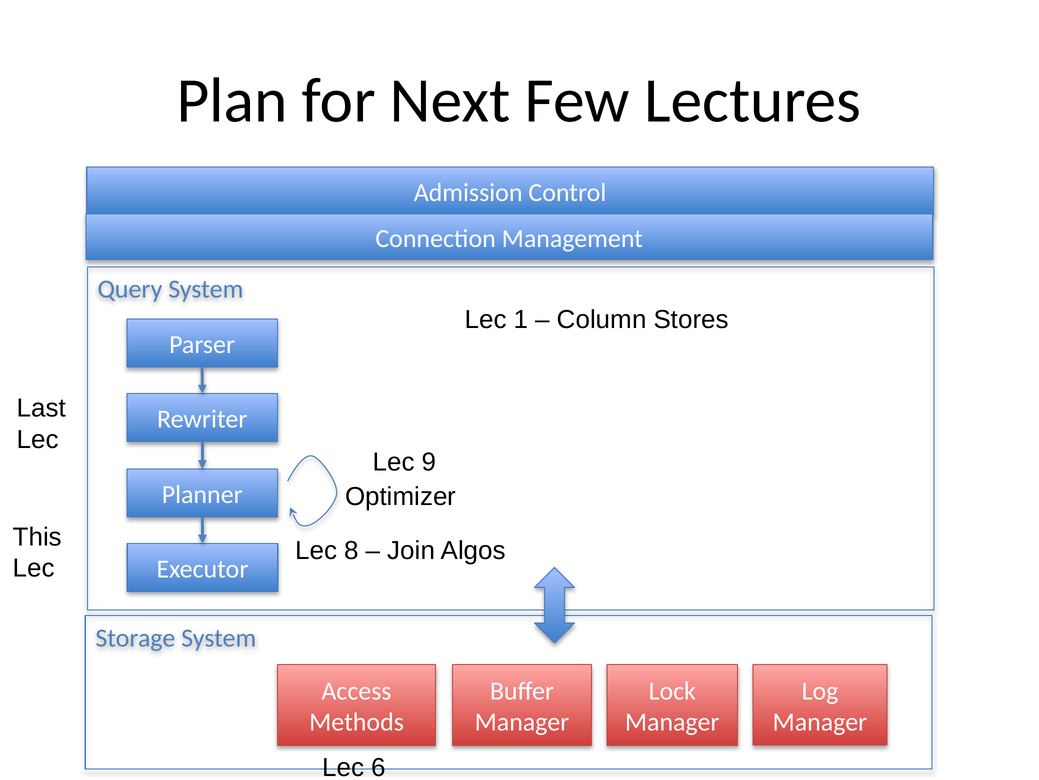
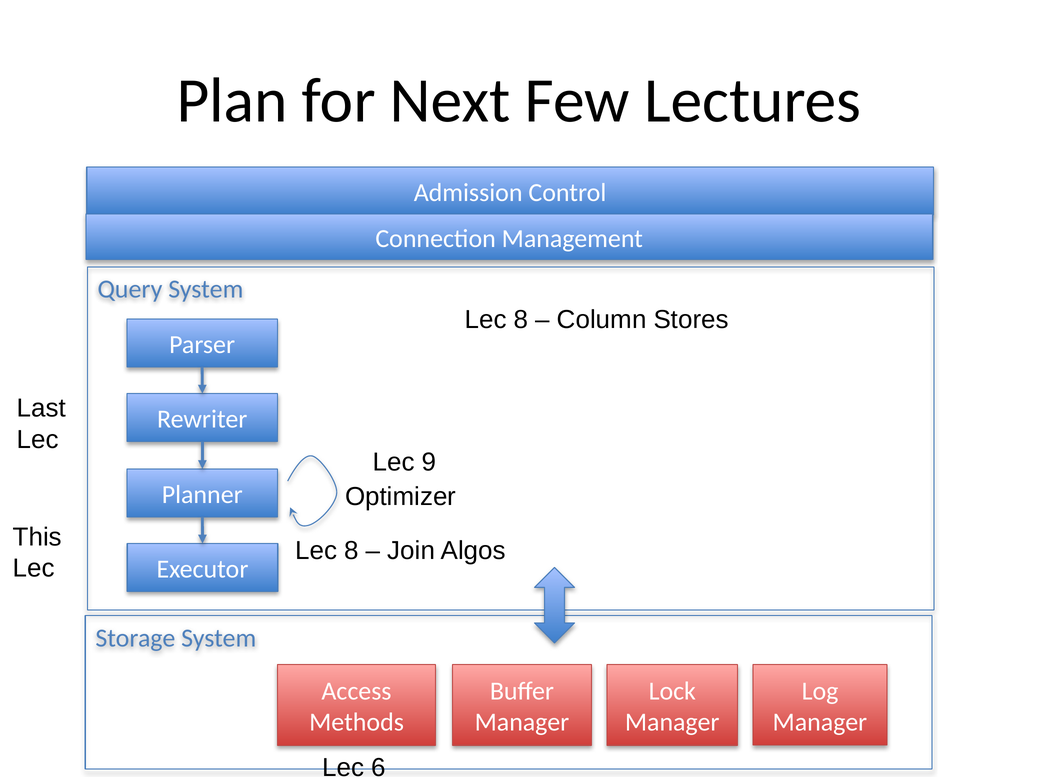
1 at (521, 319): 1 -> 8
